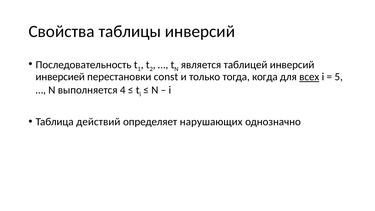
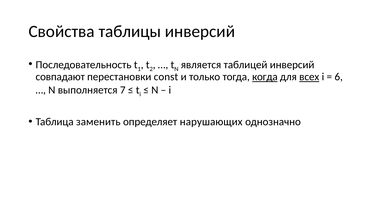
инверсией: инверсией -> совпадают
когда underline: none -> present
5: 5 -> 6
4: 4 -> 7
действий: действий -> заменить
